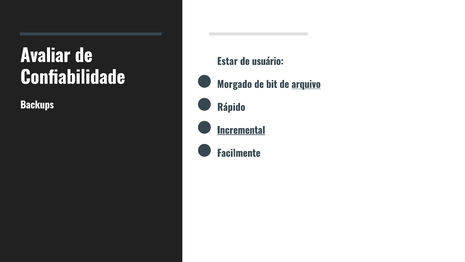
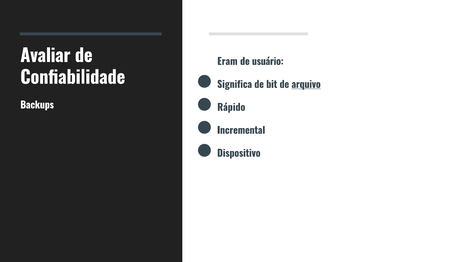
Estar: Estar -> Eram
Morgado: Morgado -> Significa
Incremental underline: present -> none
Facilmente: Facilmente -> Dispositivo
